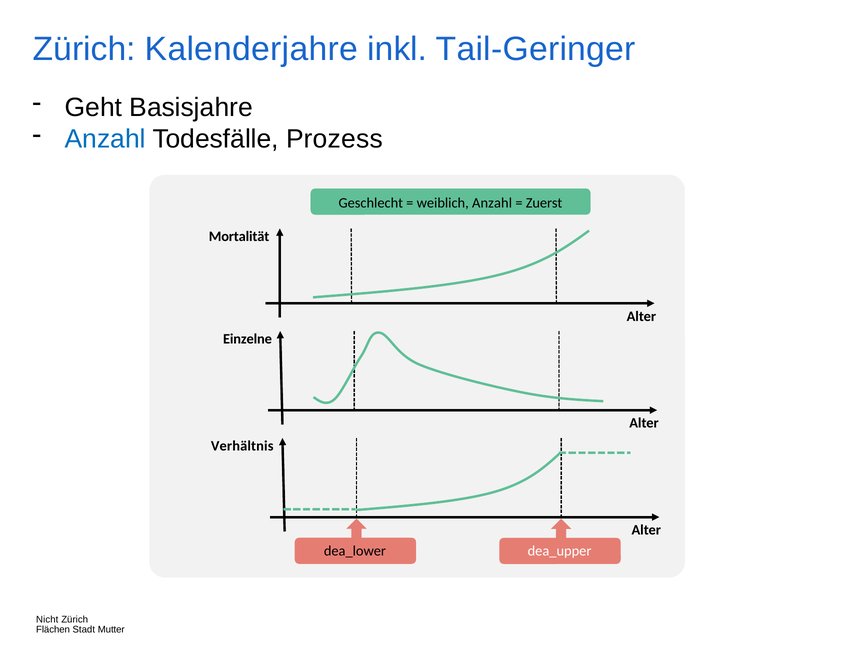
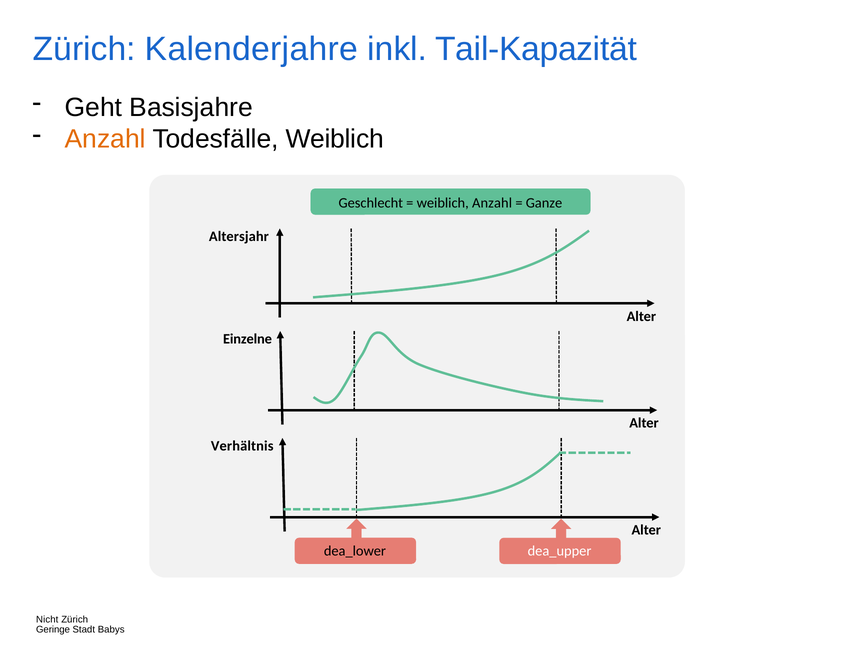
Tail-Geringer: Tail-Geringer -> Tail-Kapazität
Anzahl at (105, 139) colour: blue -> orange
Todesfälle Prozess: Prozess -> Weiblich
Zuerst: Zuerst -> Ganze
Mortalität: Mortalität -> Altersjahr
Flächen: Flächen -> Geringe
Mutter: Mutter -> Babys
